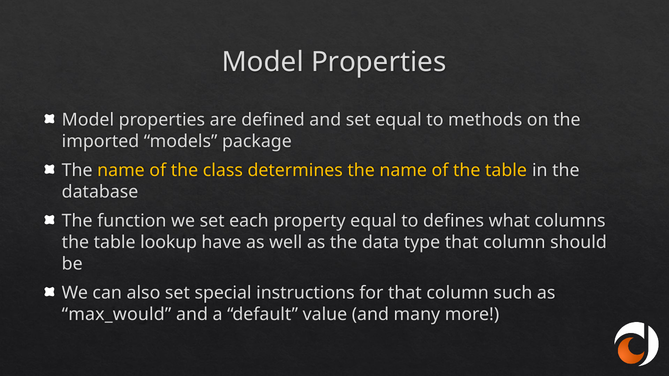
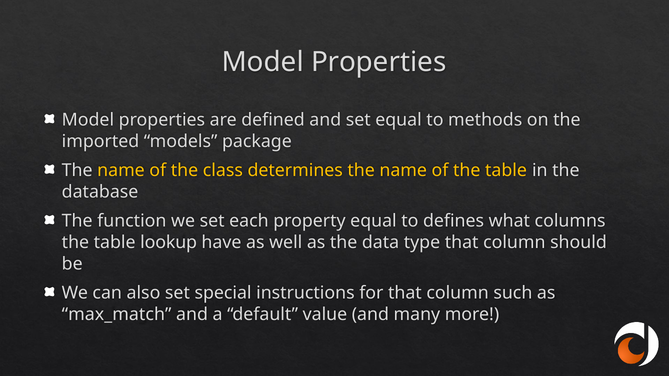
max_would: max_would -> max_match
